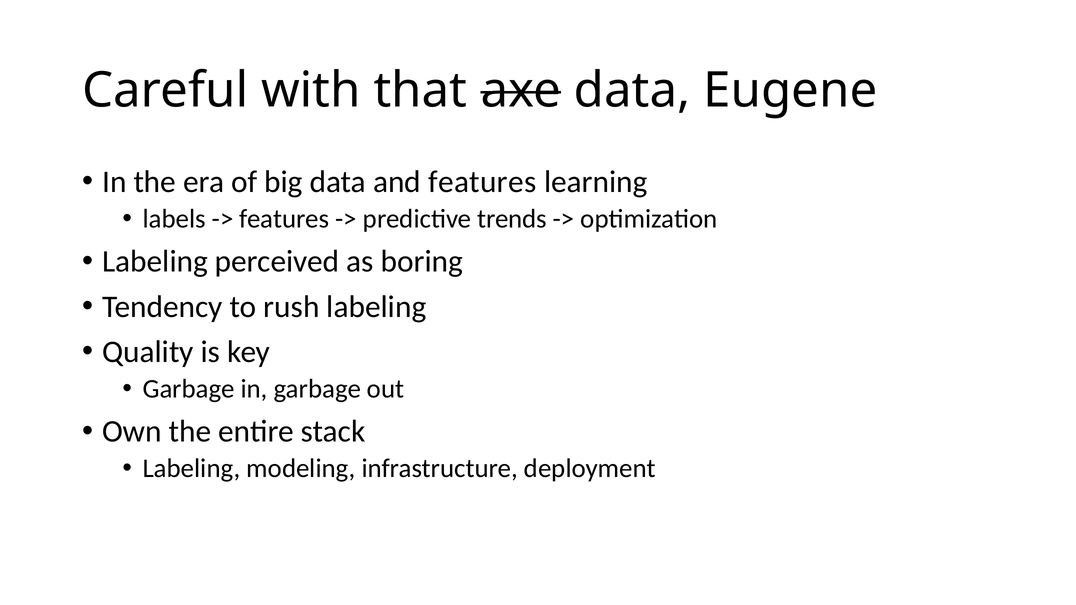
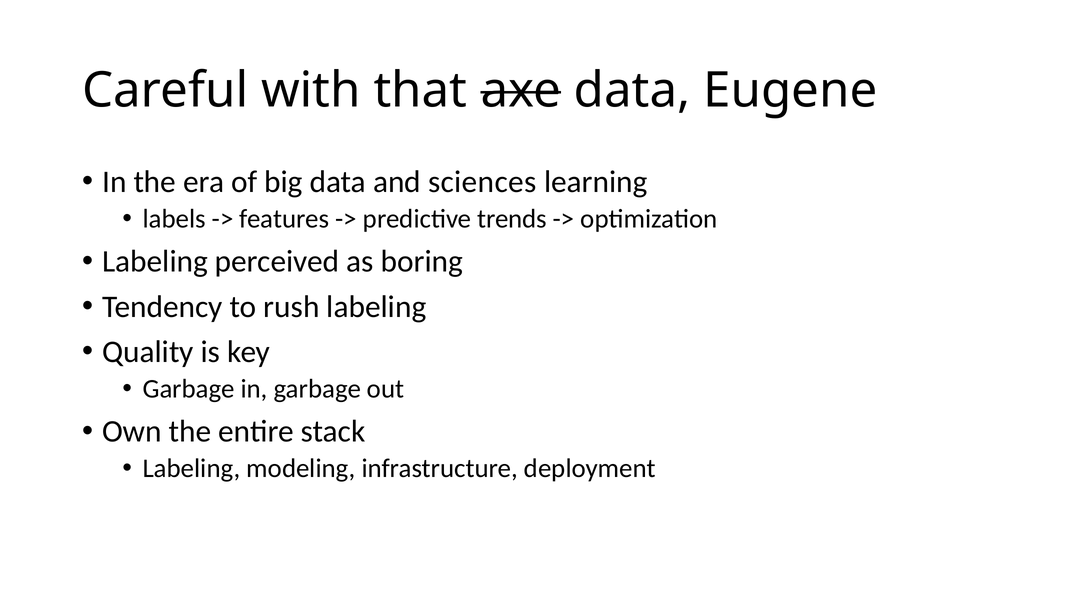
and features: features -> sciences
